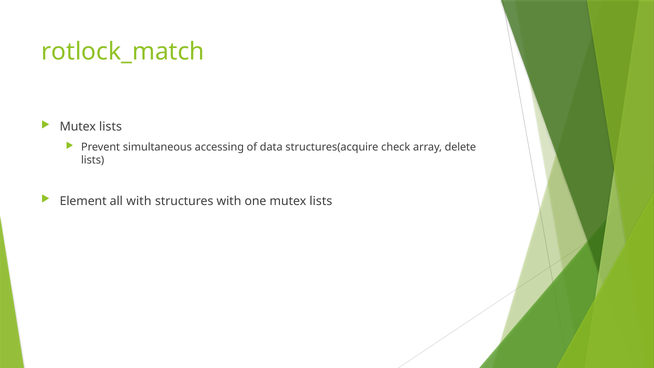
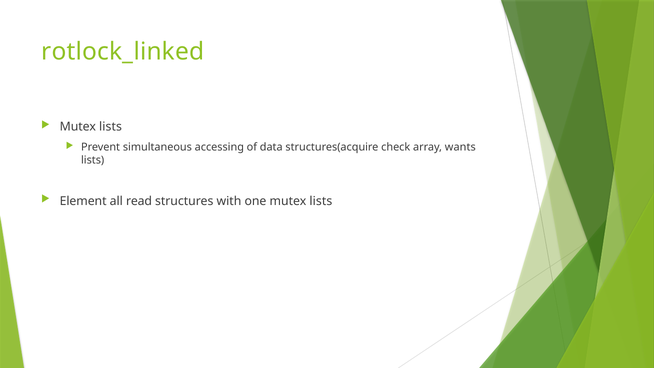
rotlock_match: rotlock_match -> rotlock_linked
delete: delete -> wants
all with: with -> read
